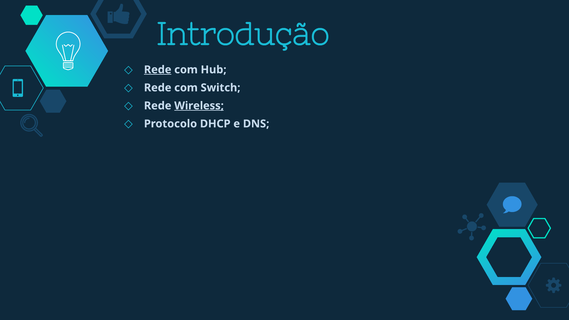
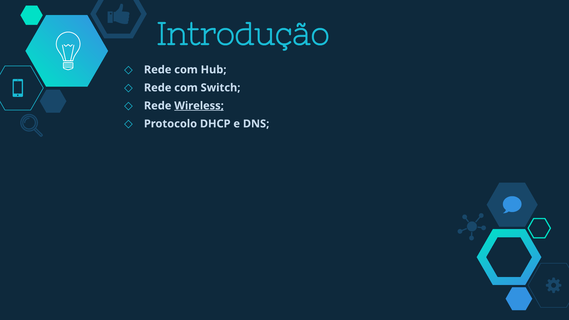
Rede at (158, 70) underline: present -> none
